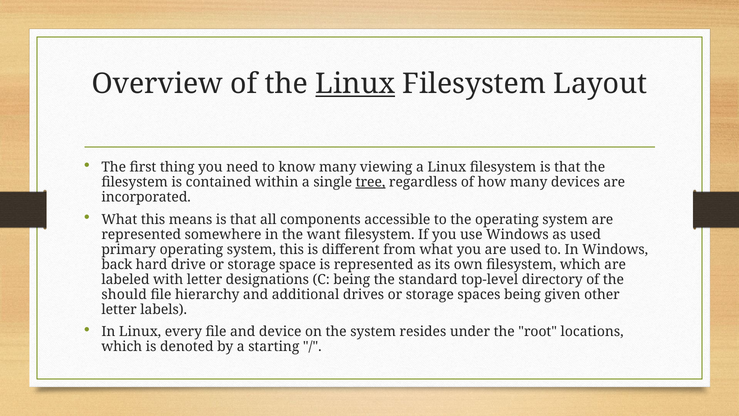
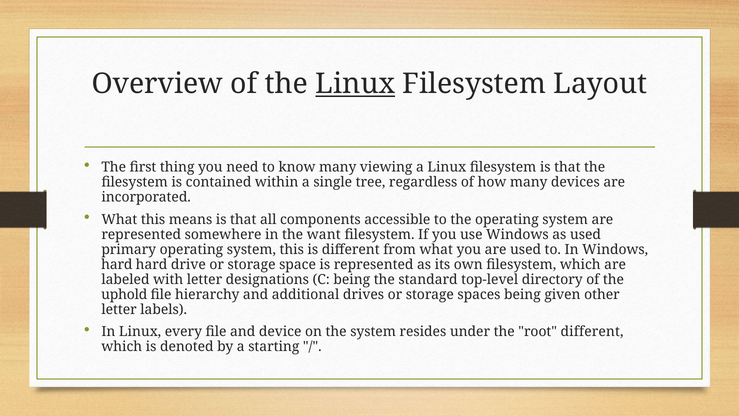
tree underline: present -> none
back at (117, 264): back -> hard
should: should -> uphold
root locations: locations -> different
